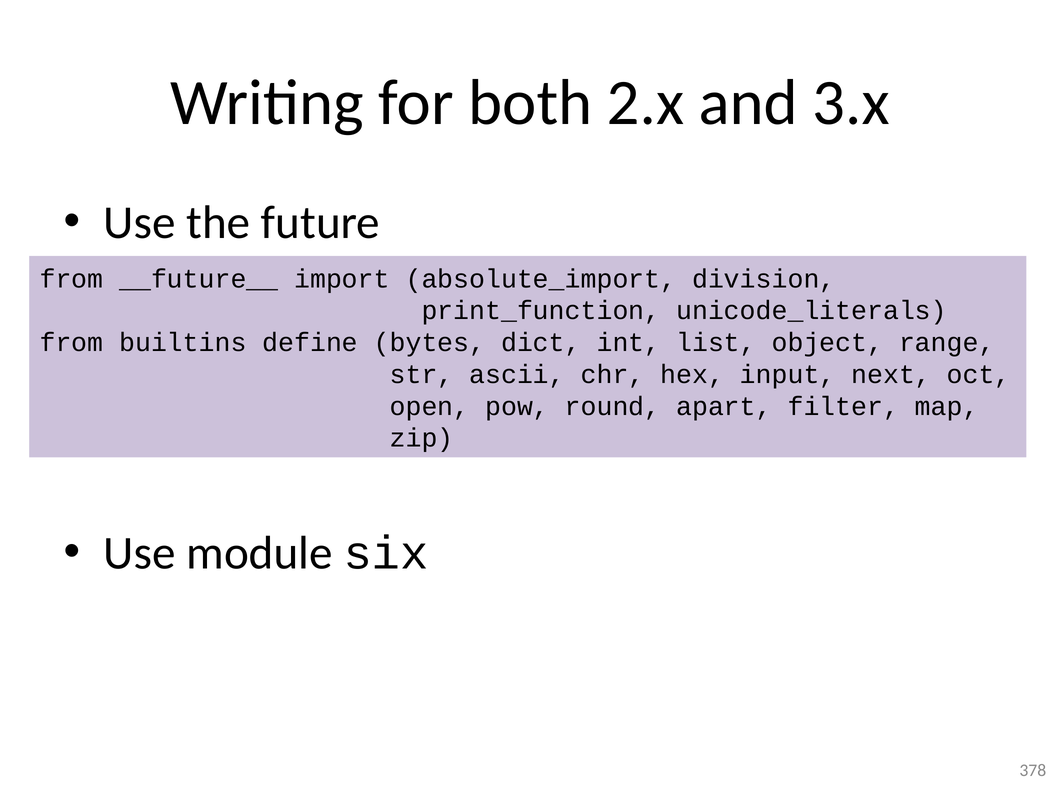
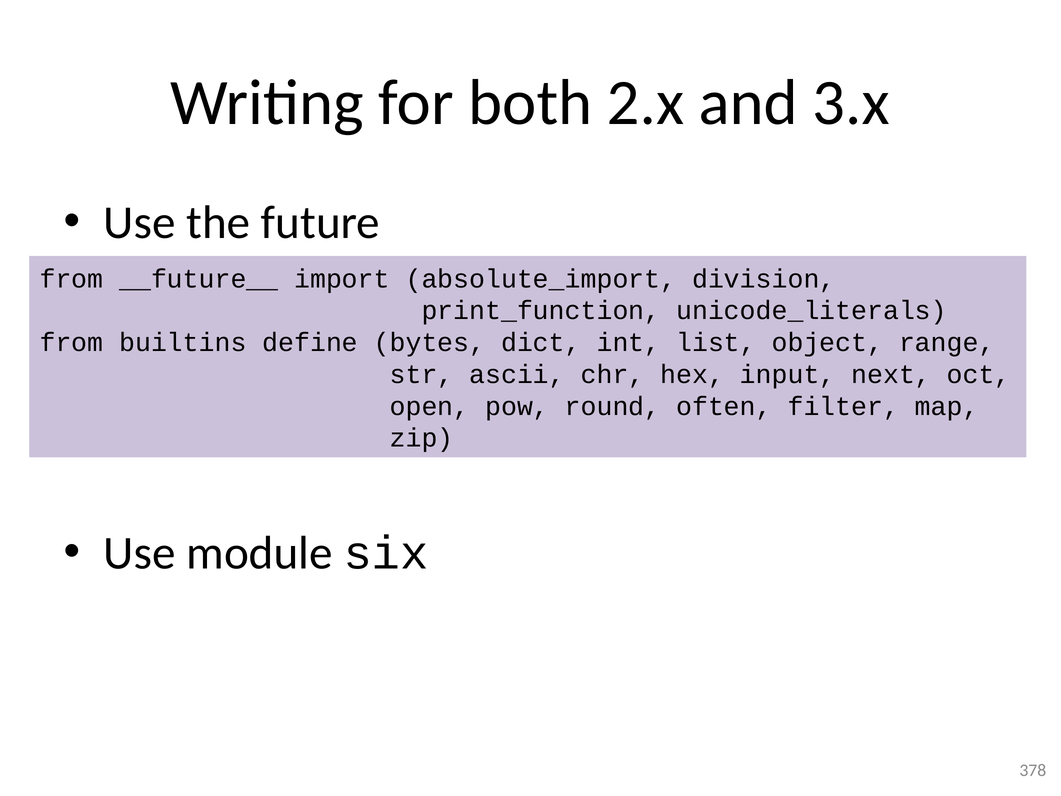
apart: apart -> often
